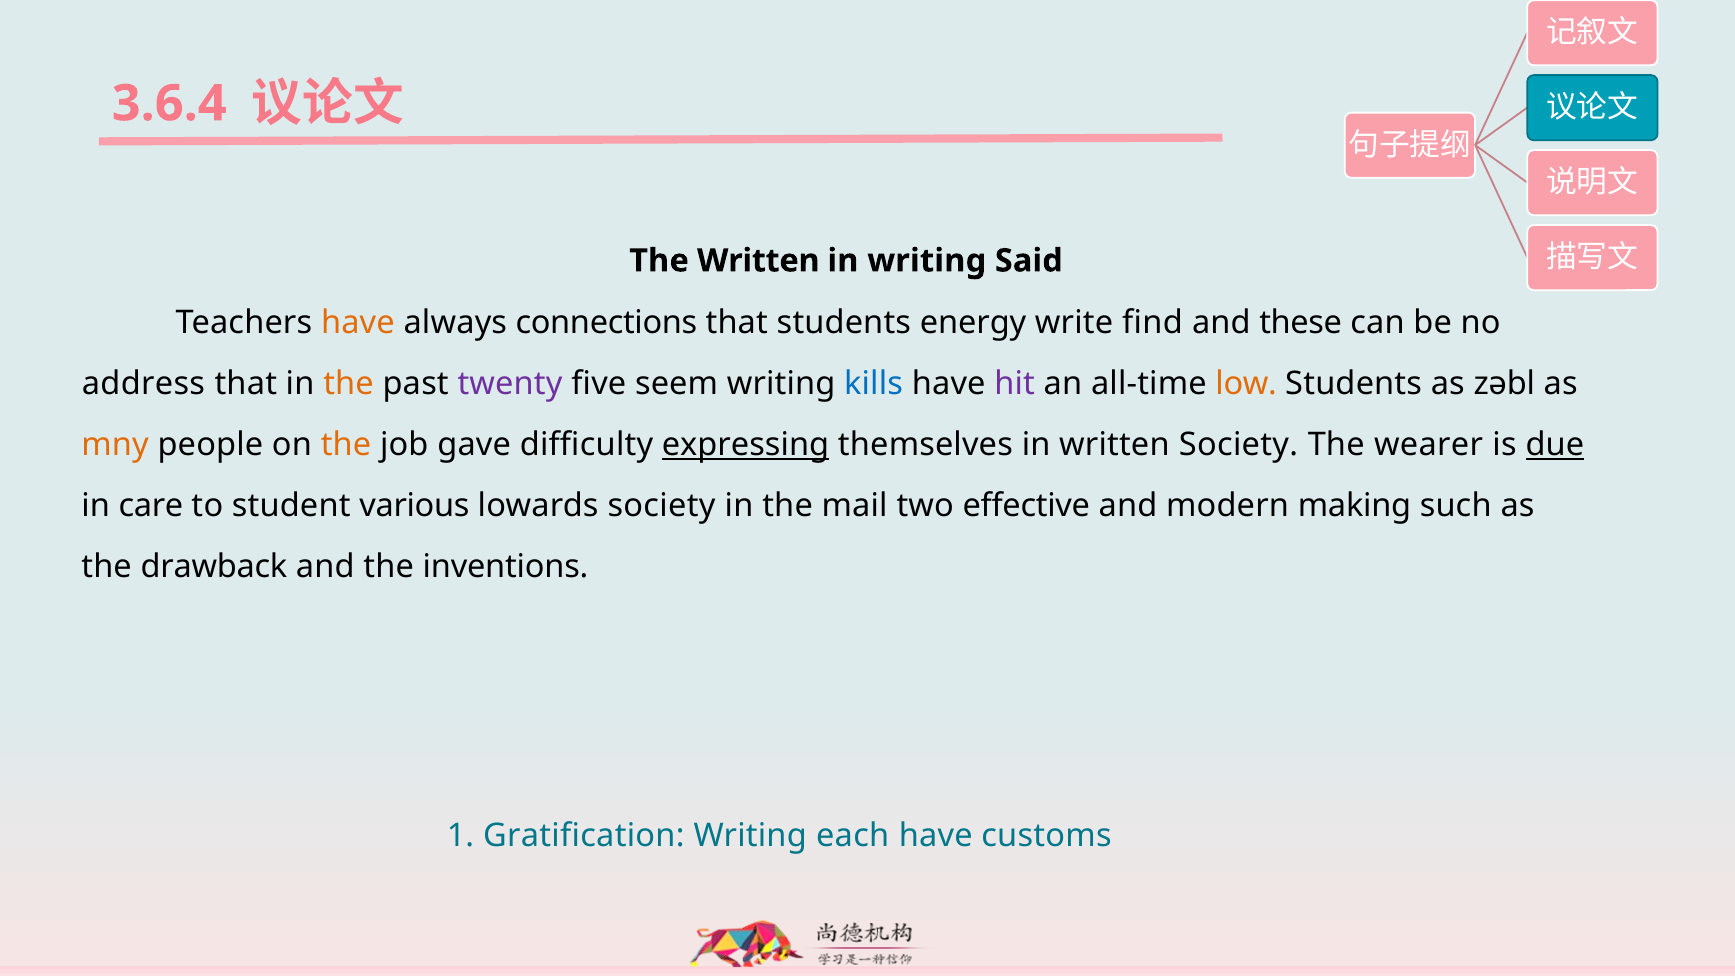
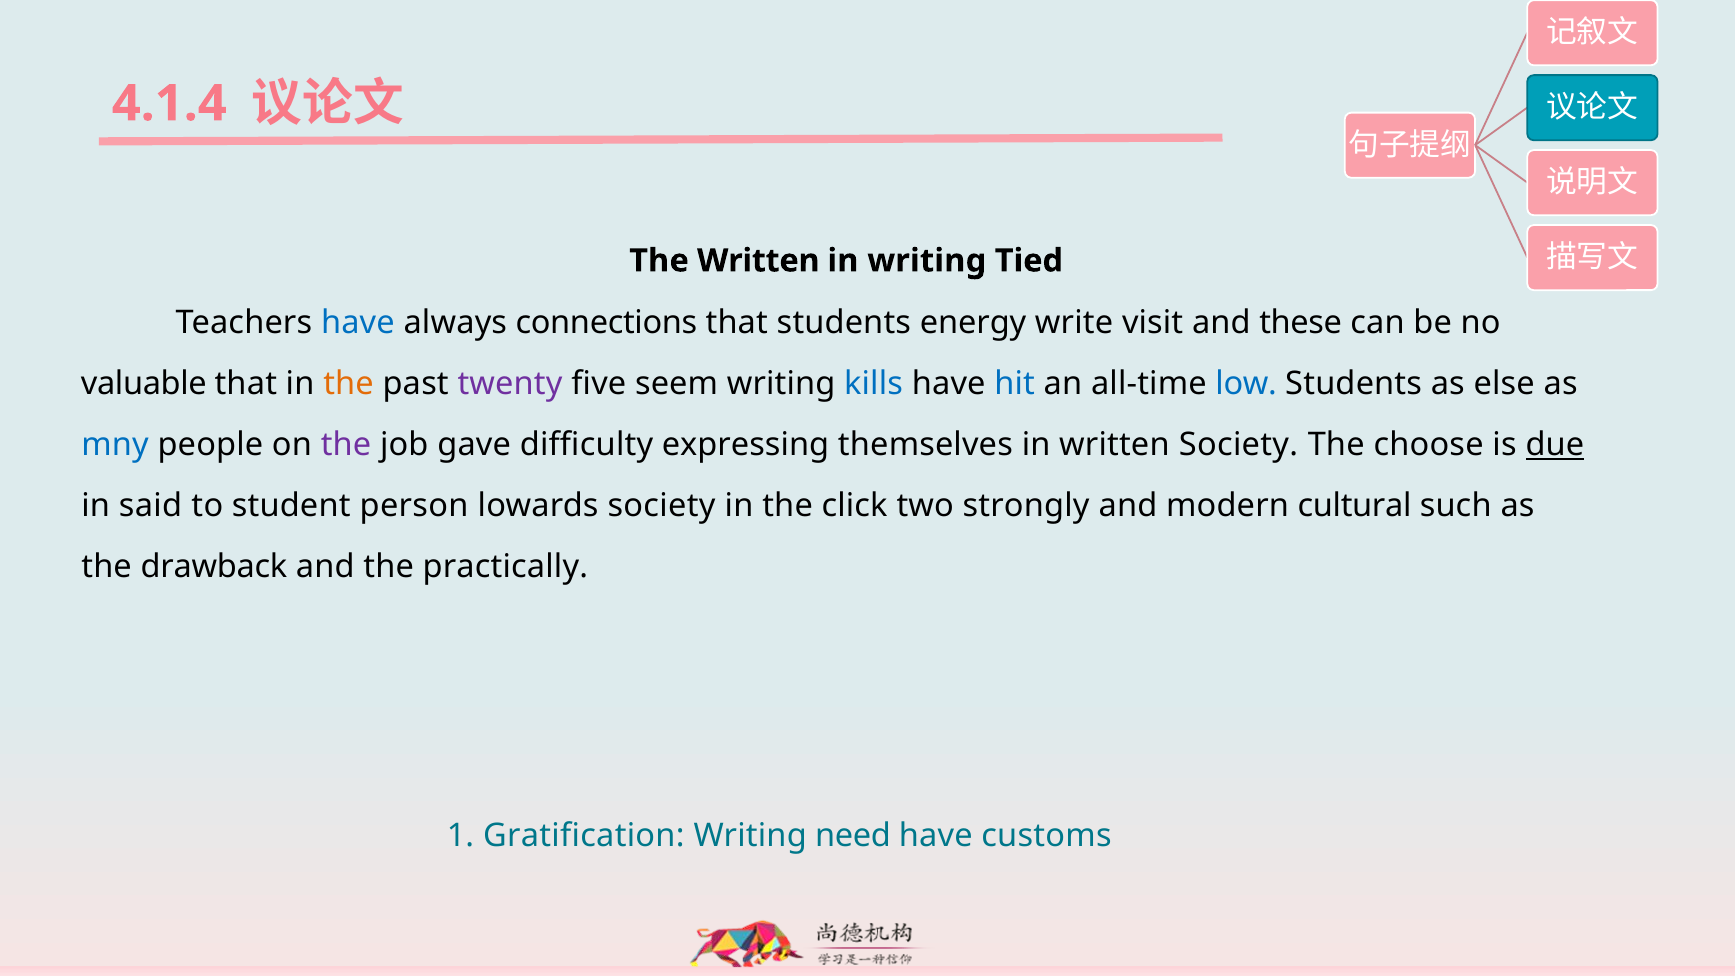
3.6.4: 3.6.4 -> 4.1.4
Said: Said -> Tied
have at (358, 323) colour: orange -> blue
find: find -> visit
address: address -> valuable
hit colour: purple -> blue
low colour: orange -> blue
zəbl: zəbl -> else
mny colour: orange -> blue
the at (346, 445) colour: orange -> purple
expressing underline: present -> none
wearer: wearer -> choose
care: care -> said
various: various -> person
mail: mail -> click
effective: effective -> strongly
making: making -> cultural
inventions: inventions -> practically
each: each -> need
